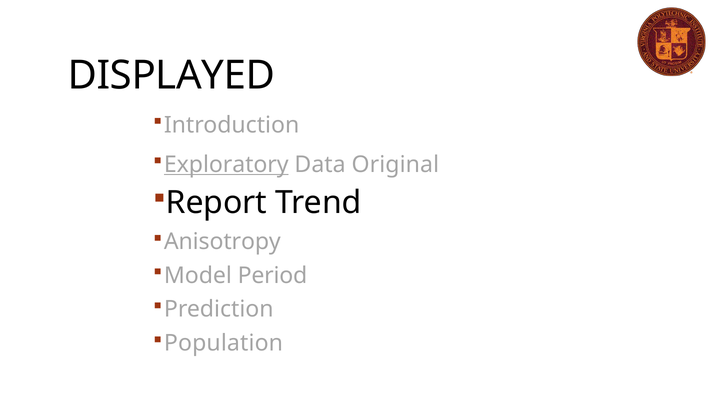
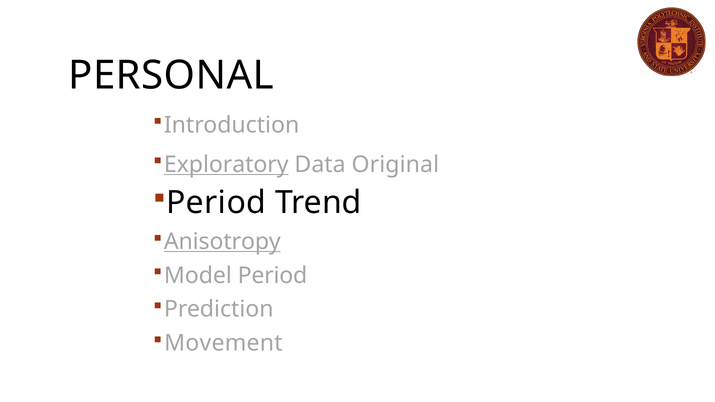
DISPLAYED: DISPLAYED -> PERSONAL
Report at (216, 203): Report -> Period
Anisotropy underline: none -> present
Population: Population -> Movement
